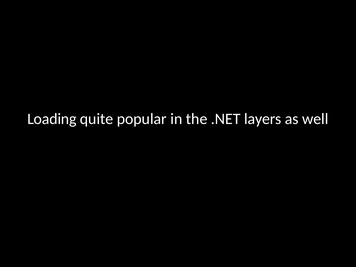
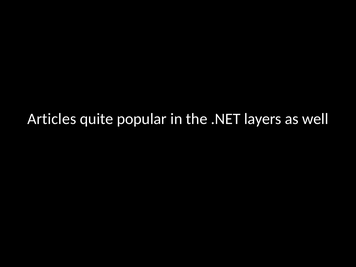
Loading: Loading -> Articles
